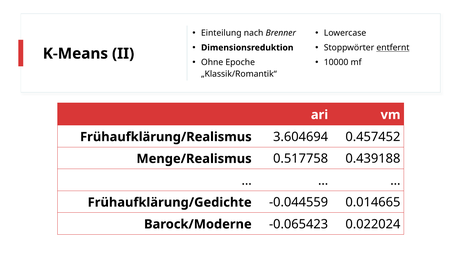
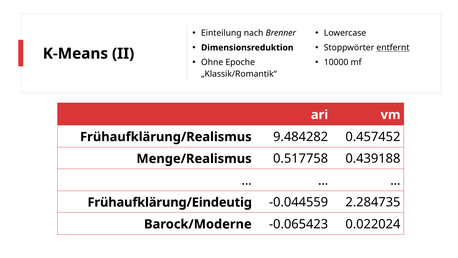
3.604694: 3.604694 -> 9.484282
Frühaufklärung/Gedichte: Frühaufklärung/Gedichte -> Frühaufklärung/Eindeutig
0.014665: 0.014665 -> 2.284735
